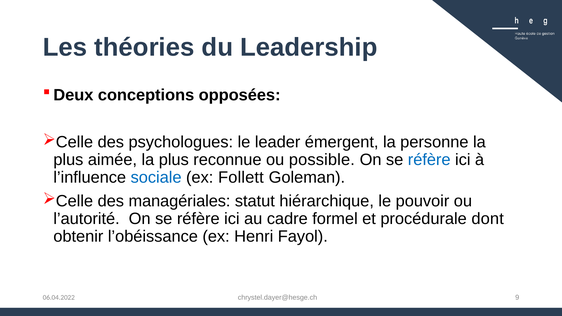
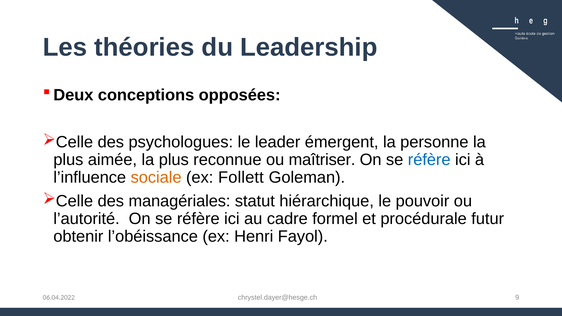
possible: possible -> maîtriser
sociale colour: blue -> orange
dont: dont -> futur
